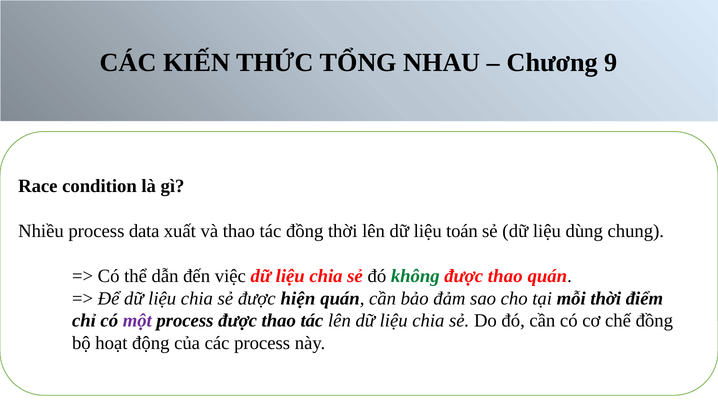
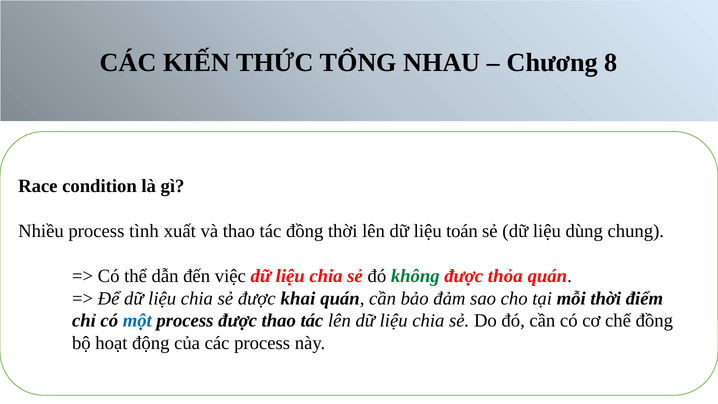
9: 9 -> 8
data: data -> tình
thao at (505, 276): thao -> thỏa
hiện: hiện -> khai
một colour: purple -> blue
